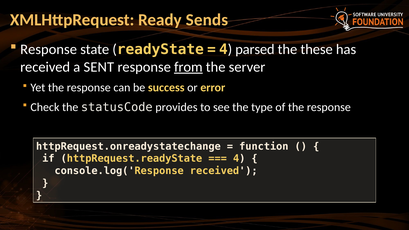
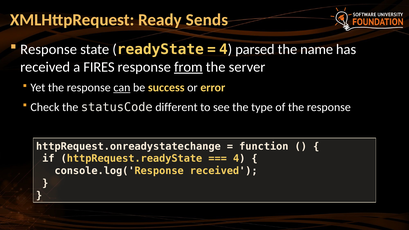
these: these -> name
SENT: SENT -> FIRES
can underline: none -> present
provides: provides -> different
